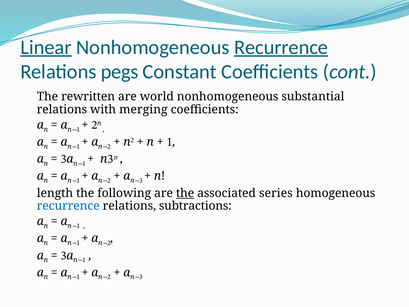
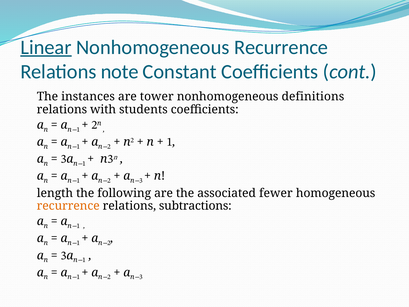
Recurrence at (281, 47) underline: present -> none
pegs: pegs -> note
rewritten: rewritten -> instances
world: world -> tower
substantial: substantial -> definitions
merging: merging -> students
the at (185, 193) underline: present -> none
series: series -> fewer
recurrence at (68, 206) colour: blue -> orange
